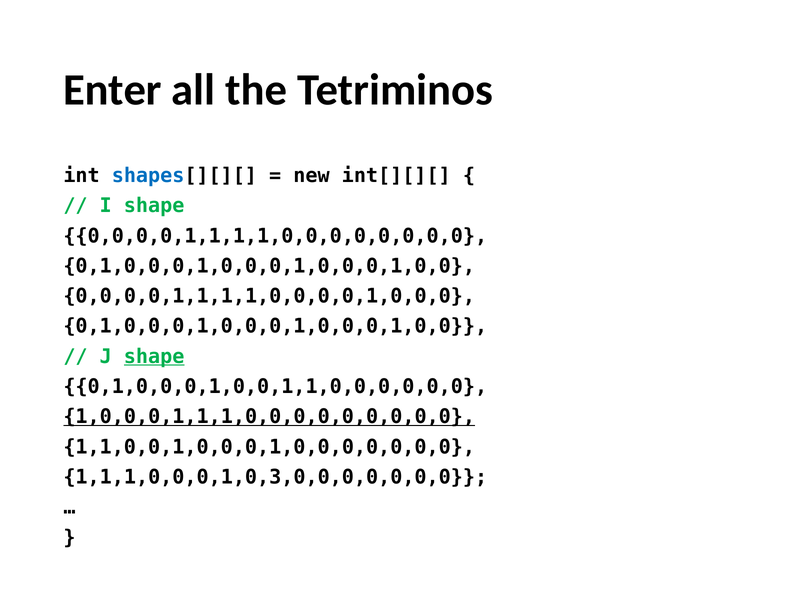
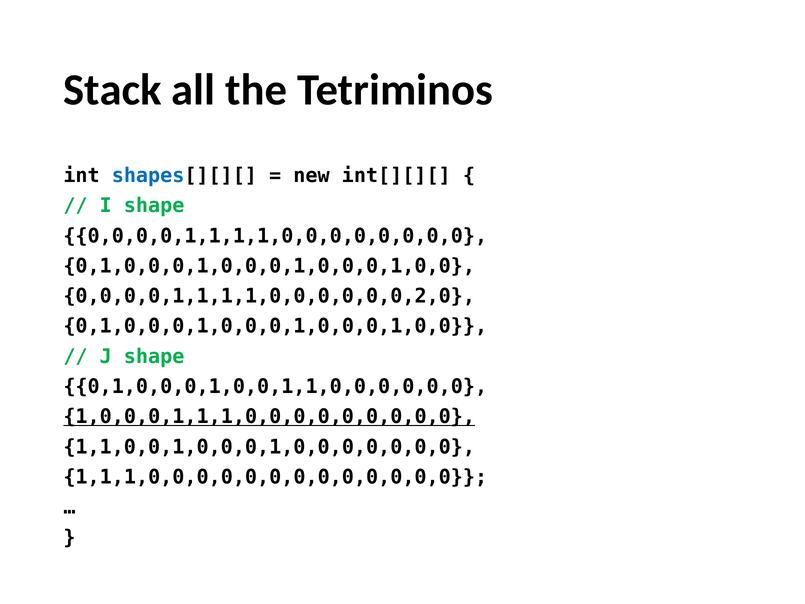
Enter: Enter -> Stack
0,0,0,0,1,1,1,1,0,0,0,0,1,0,0,0: 0,0,0,0,1,1,1,1,0,0,0,0,1,0,0,0 -> 0,0,0,0,1,1,1,1,0,0,0,0,0,0,2,0
shape at (154, 356) underline: present -> none
1,1,1,0,0,0,1,0,3,0,0,0,0,0,0,0: 1,1,1,0,0,0,1,0,3,0,0,0,0,0,0,0 -> 1,1,1,0,0,0,0,0,0,0,0,0,0,0,0,0
